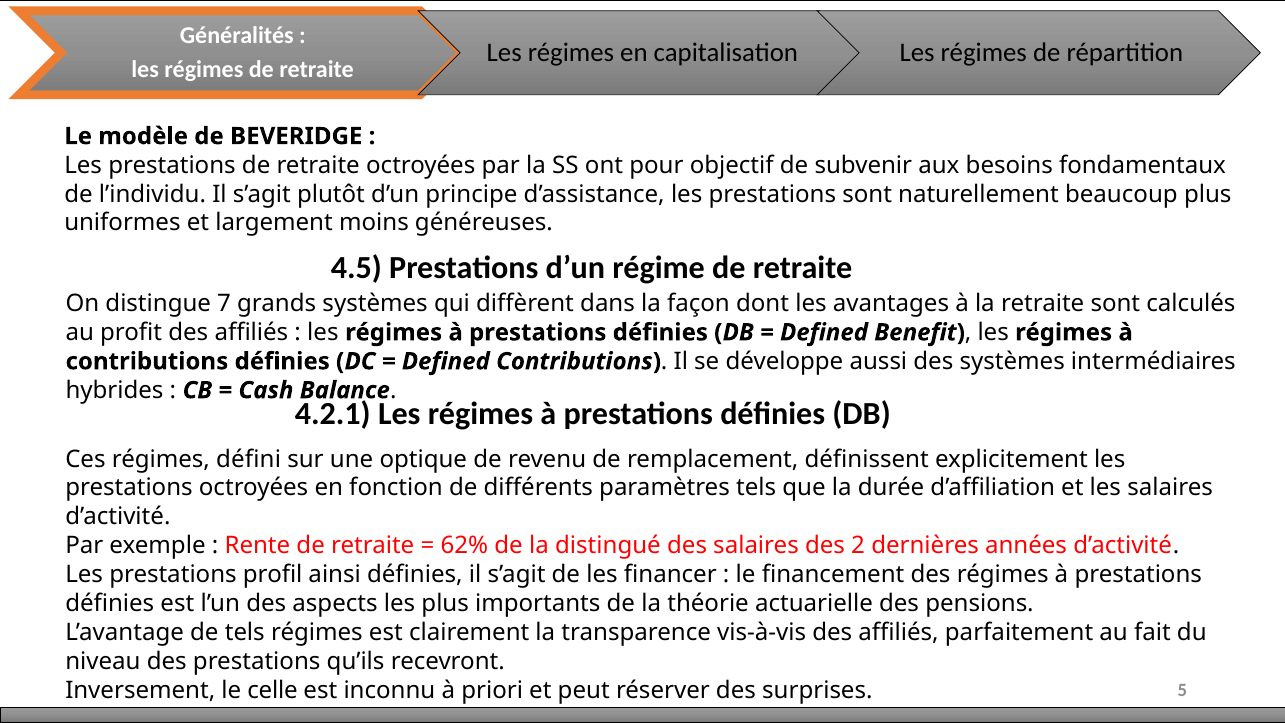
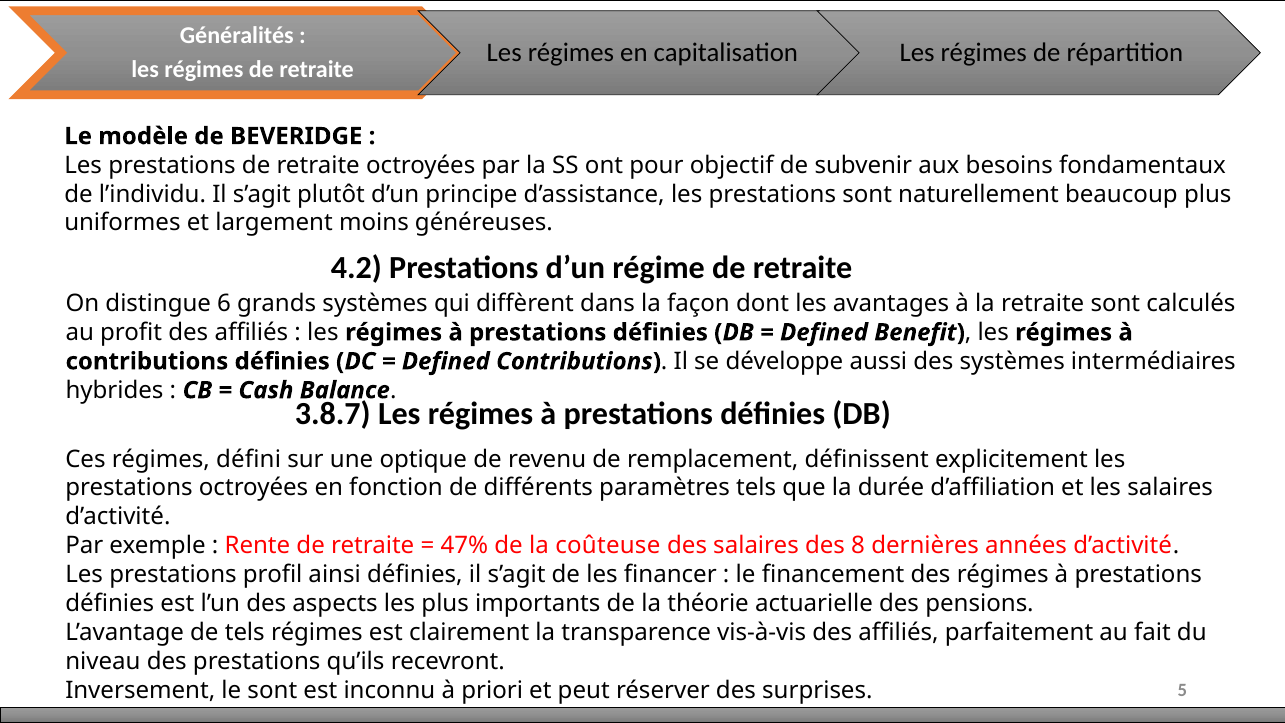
4.5: 4.5 -> 4.2
7: 7 -> 6
4.2.1: 4.2.1 -> 3.8.7
62%: 62% -> 47%
distingué: distingué -> coûteuse
2: 2 -> 8
le celle: celle -> sont
